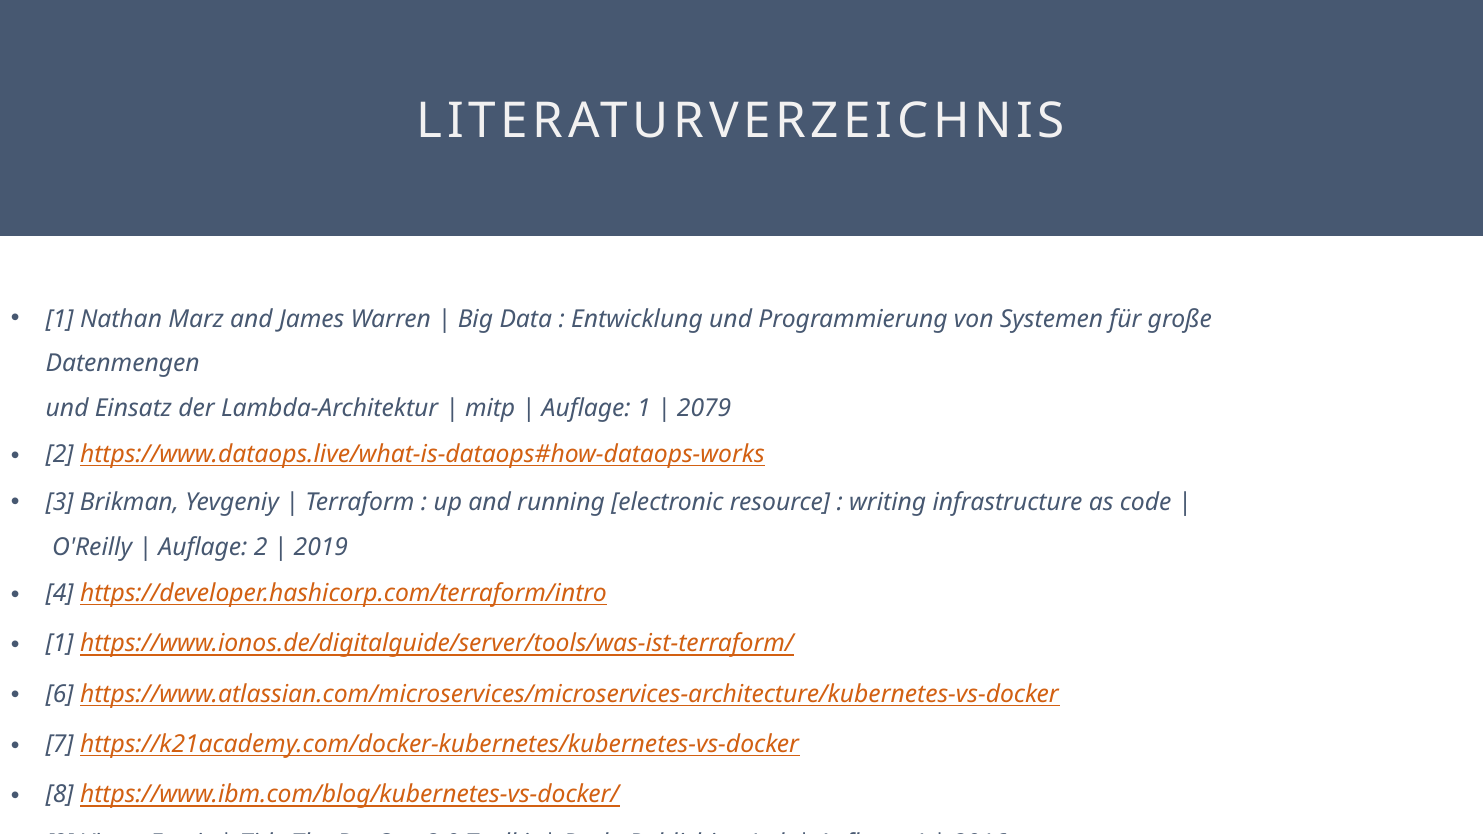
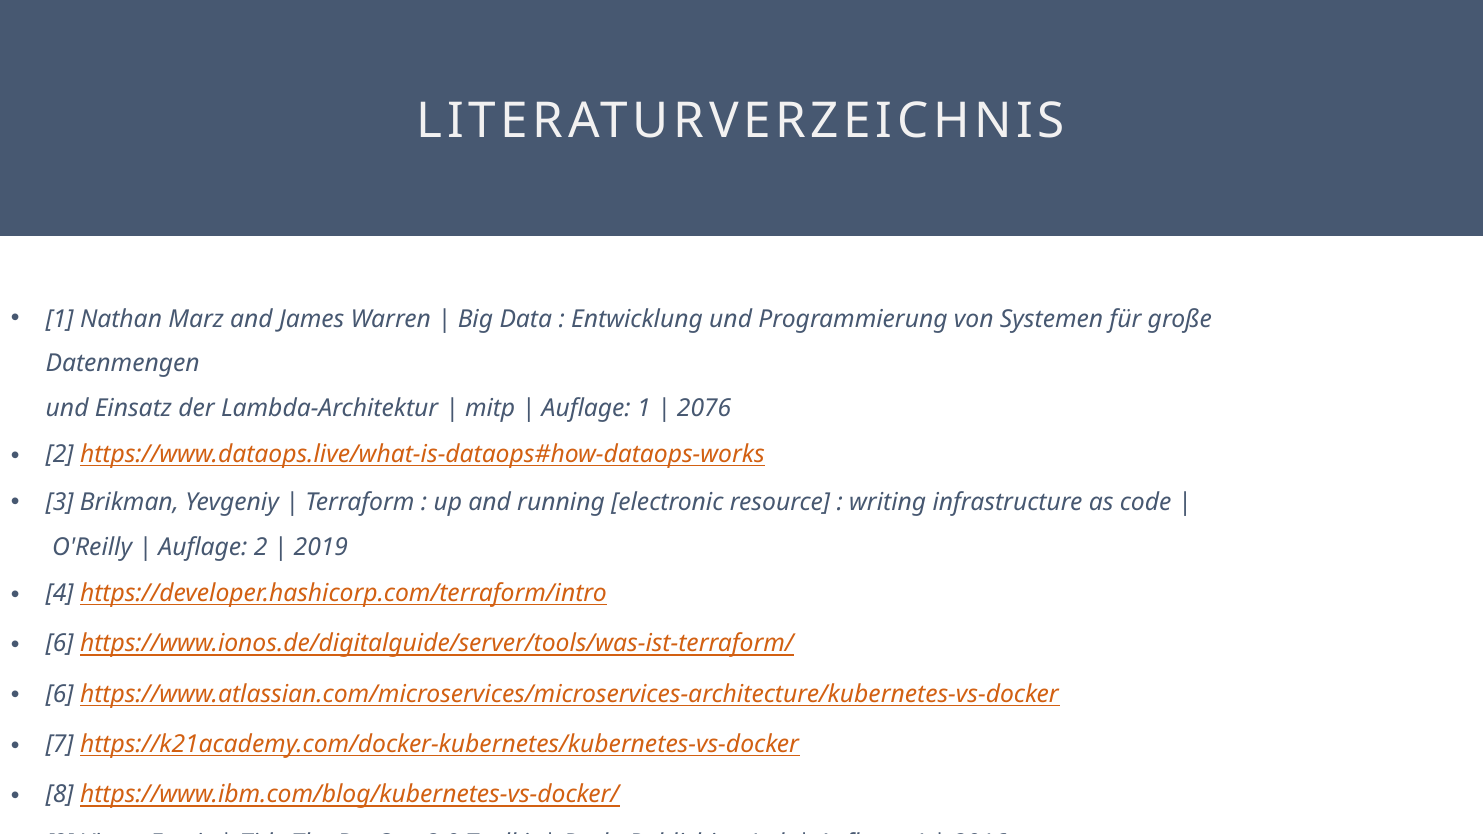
2079: 2079 -> 2076
1 at (60, 644): 1 -> 6
